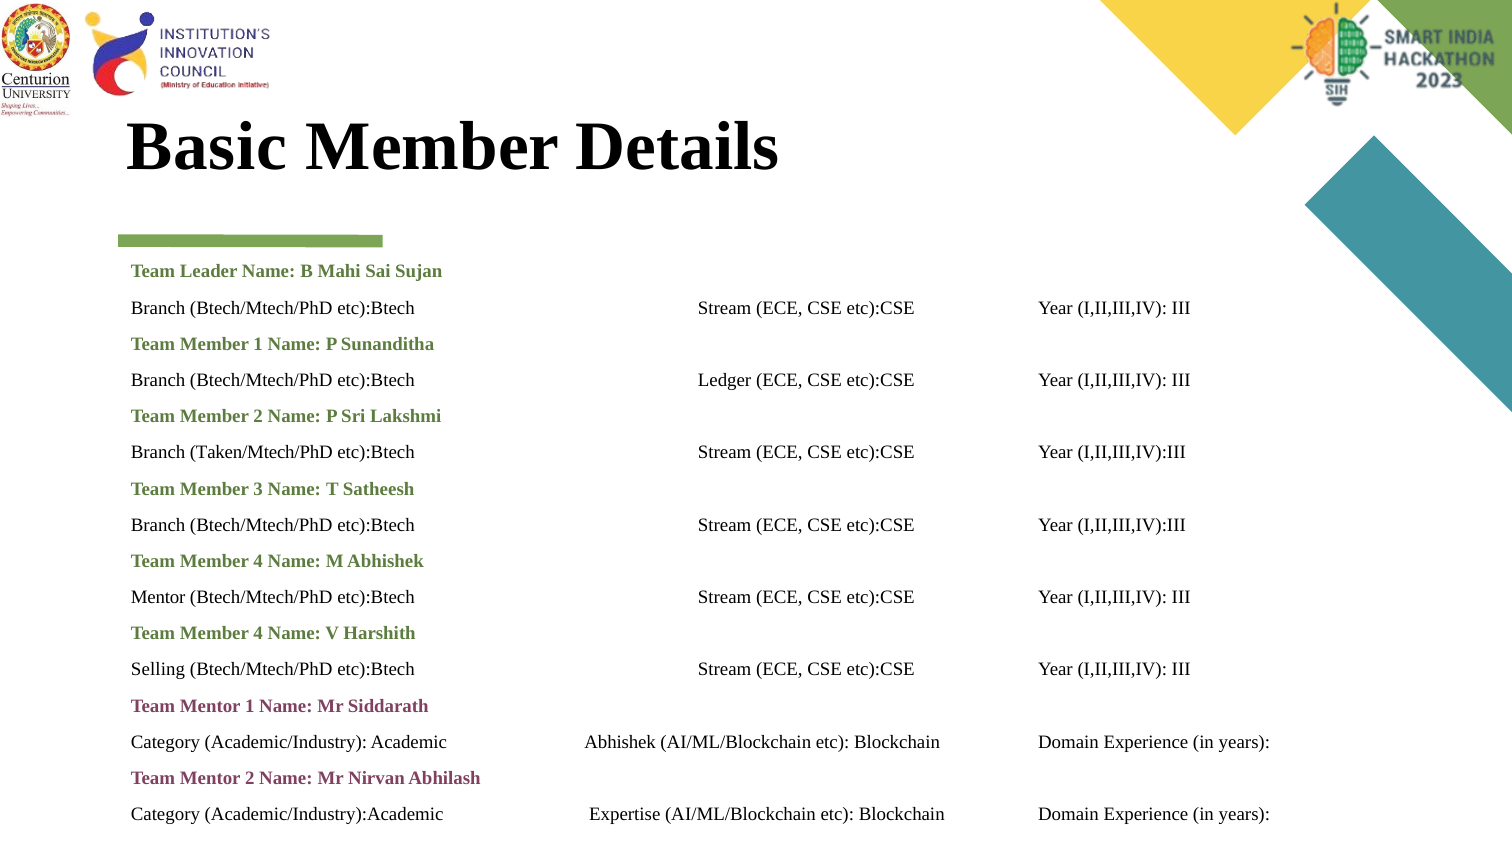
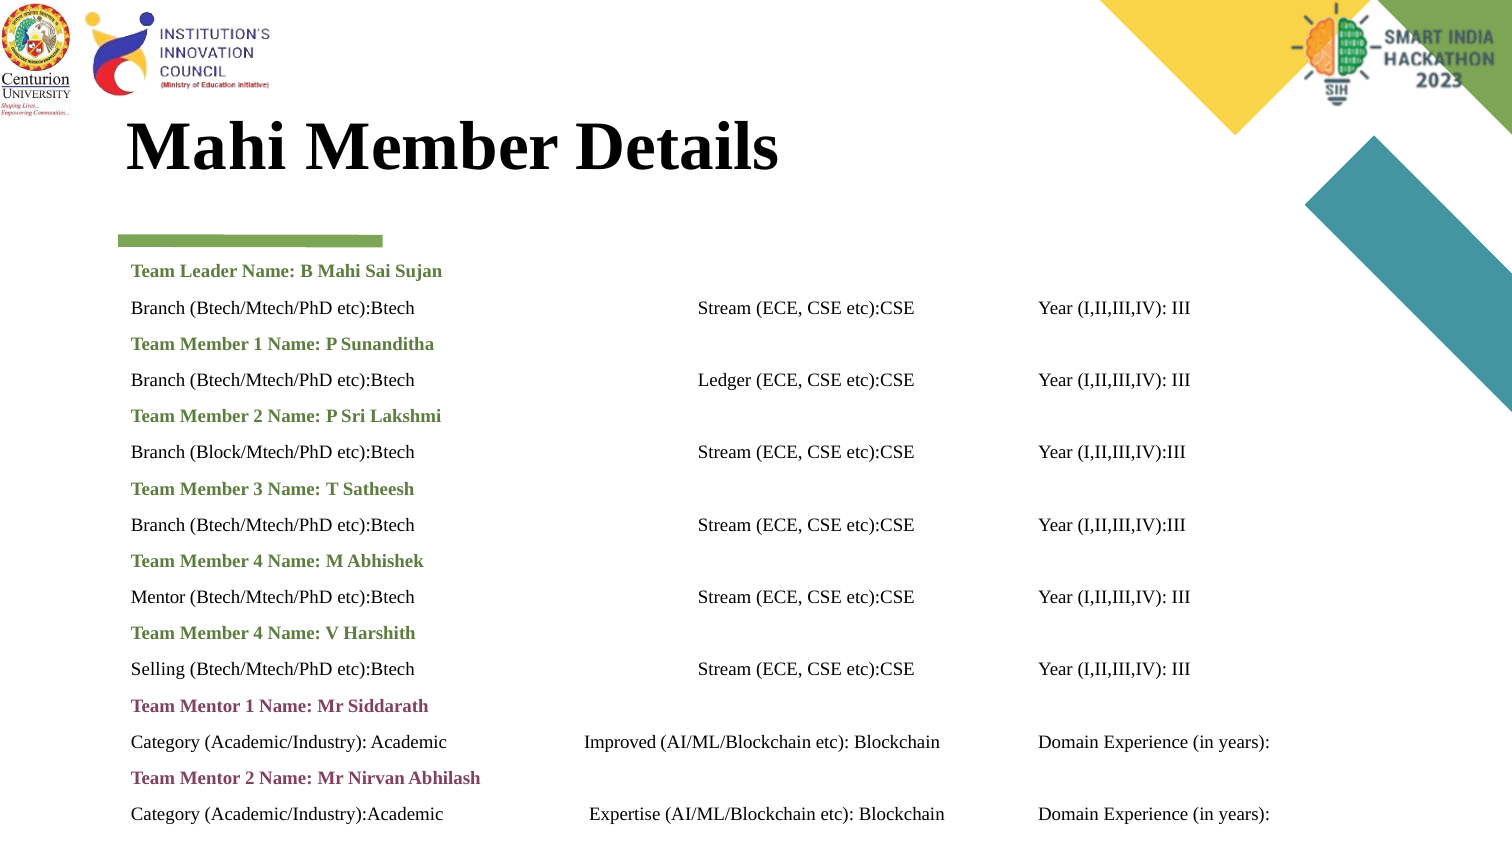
Basic at (207, 147): Basic -> Mahi
Taken/Mtech/PhD: Taken/Mtech/PhD -> Block/Mtech/PhD
Academic Abhishek: Abhishek -> Improved
